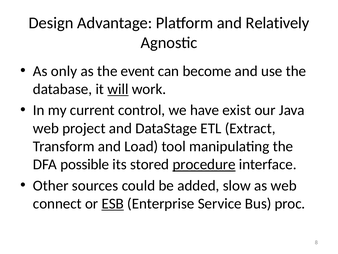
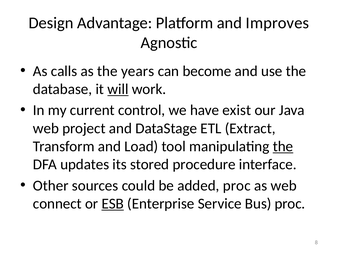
Relatively: Relatively -> Improves
only: only -> calls
event: event -> years
the at (283, 146) underline: none -> present
possible: possible -> updates
procedure underline: present -> none
added slow: slow -> proc
